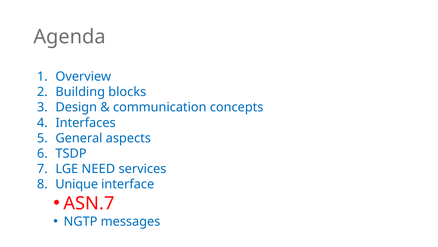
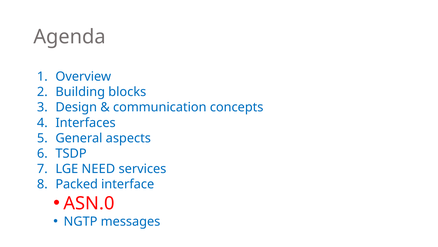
Unique: Unique -> Packed
ASN.7: ASN.7 -> ASN.0
